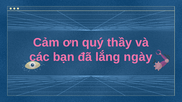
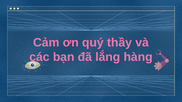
ngày: ngày -> hàng
